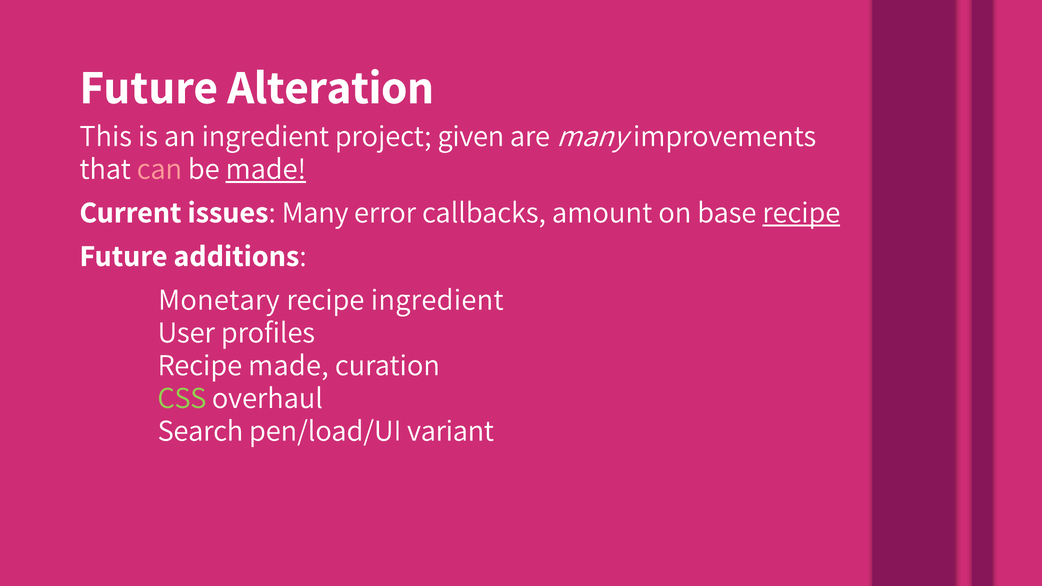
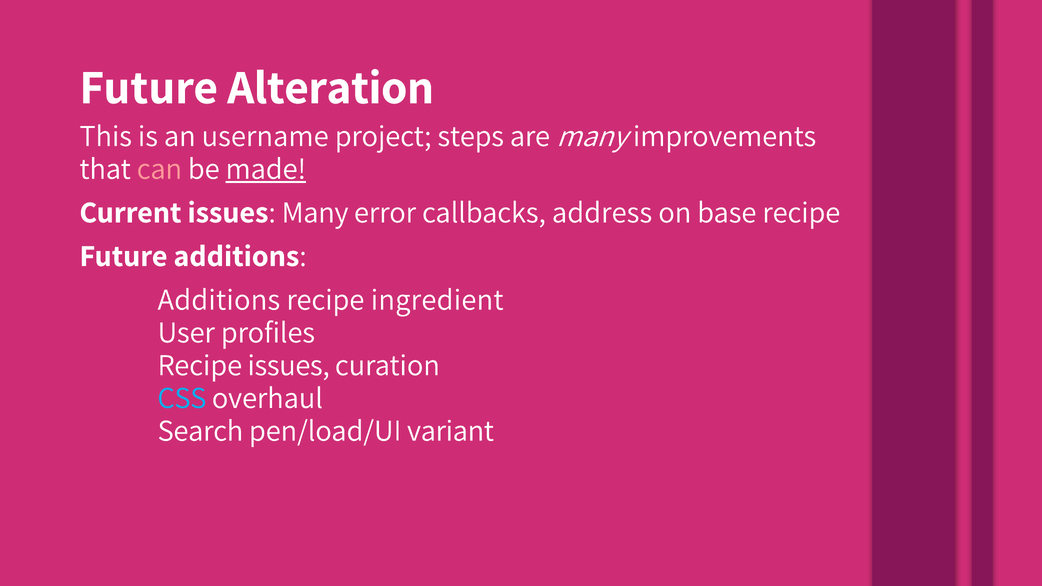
an ingredient: ingredient -> username
given: given -> steps
amount: amount -> address
recipe at (801, 212) underline: present -> none
Monetary at (219, 300): Monetary -> Additions
Recipe made: made -> issues
CSS colour: light green -> light blue
